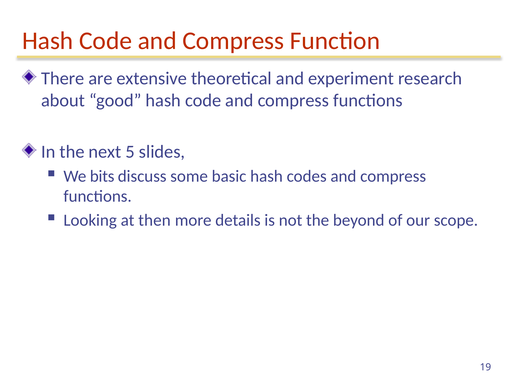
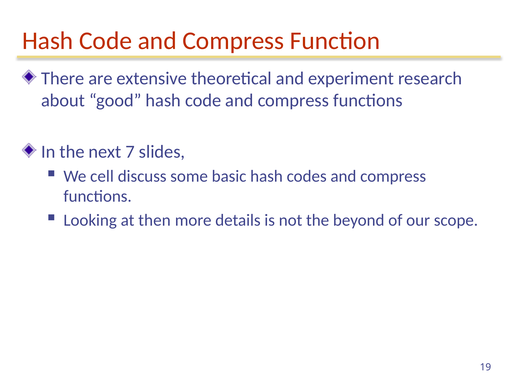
5: 5 -> 7
bits: bits -> cell
